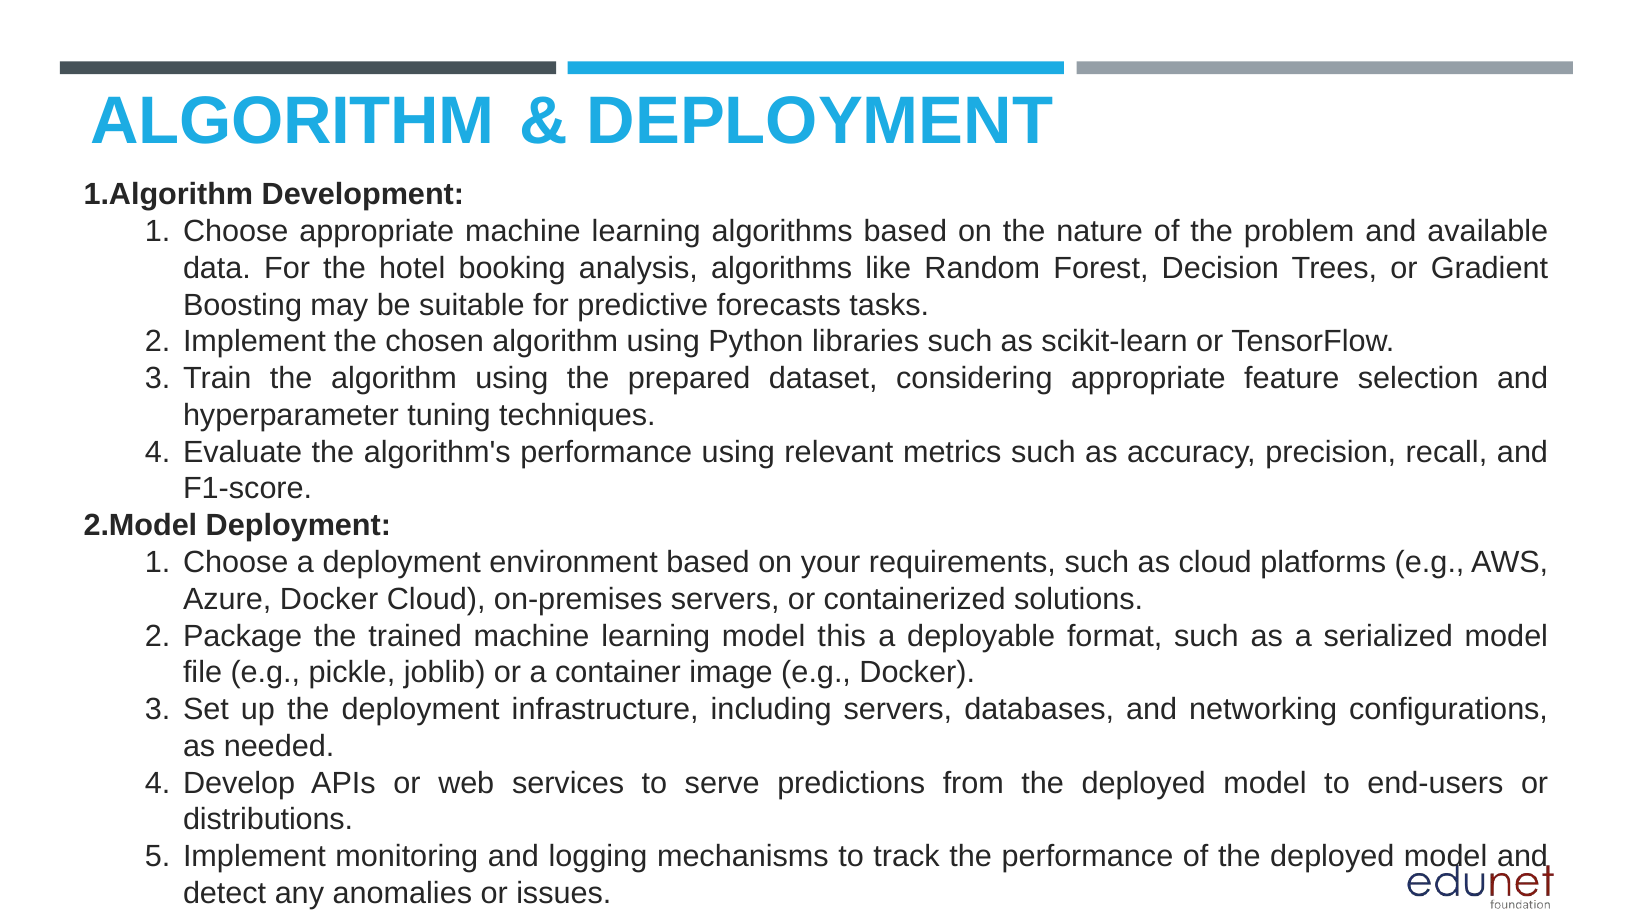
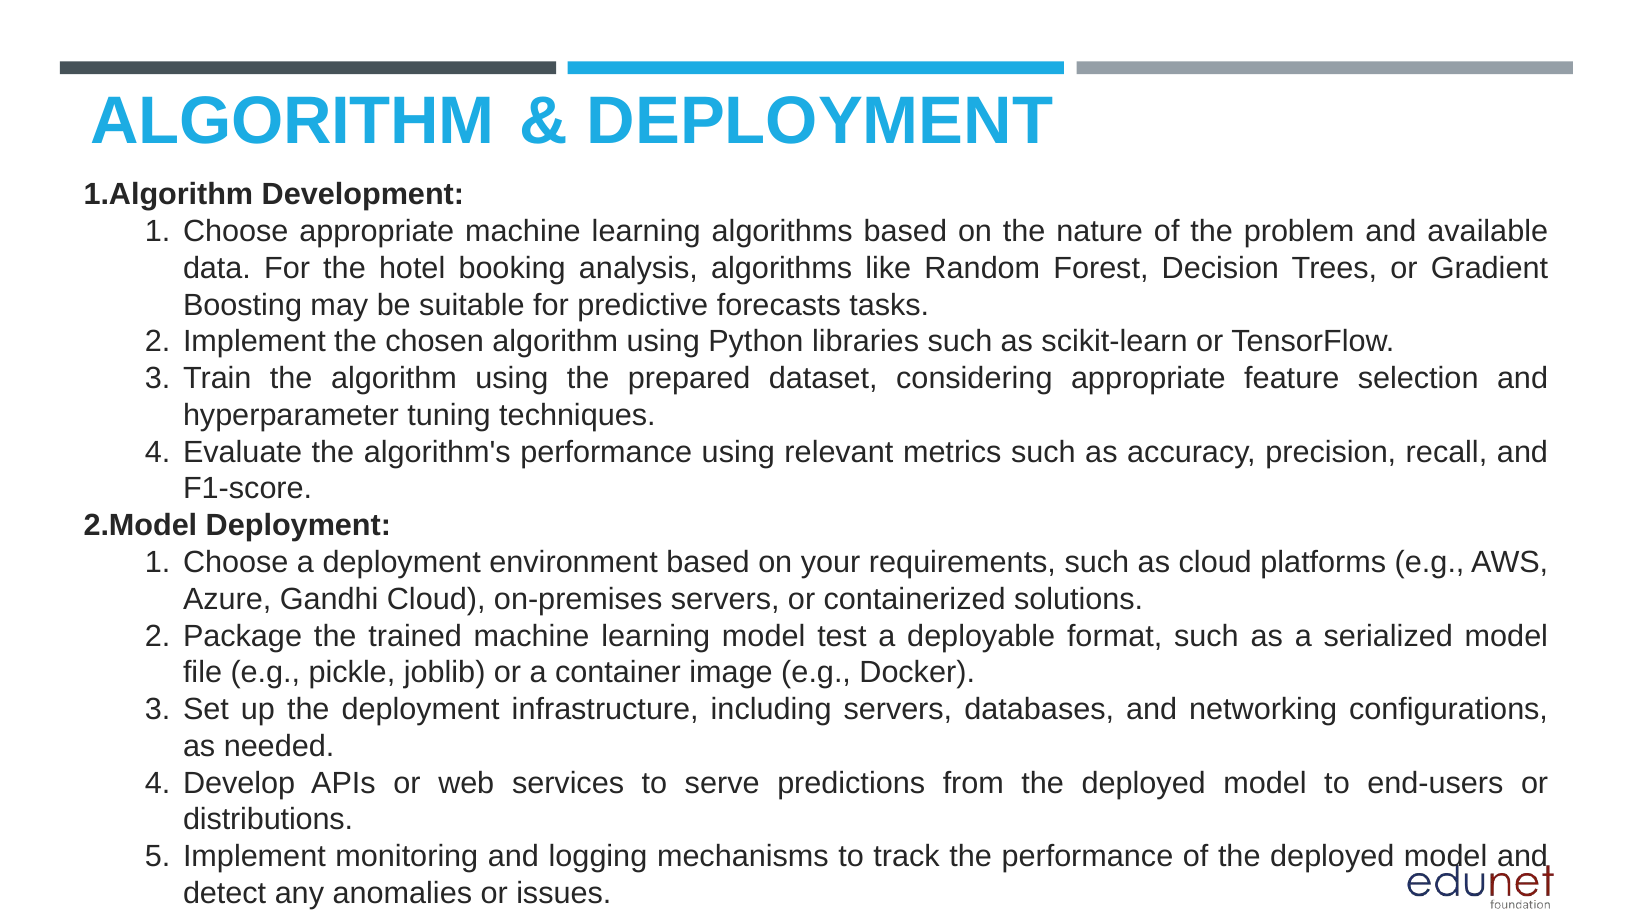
Azure Docker: Docker -> Gandhi
this: this -> test
